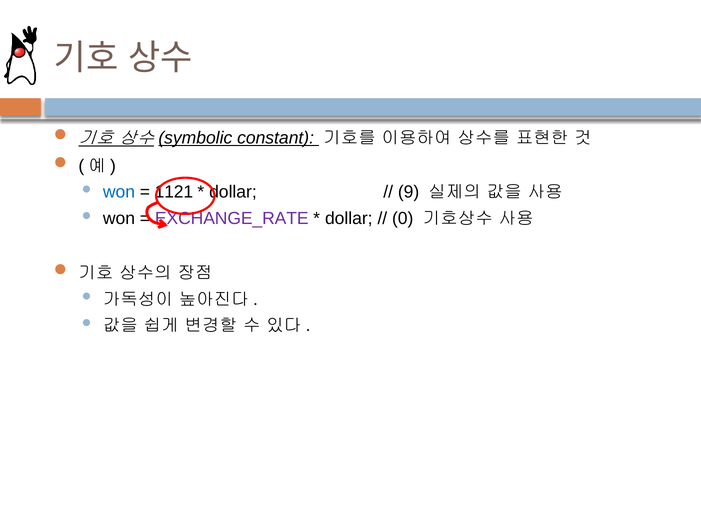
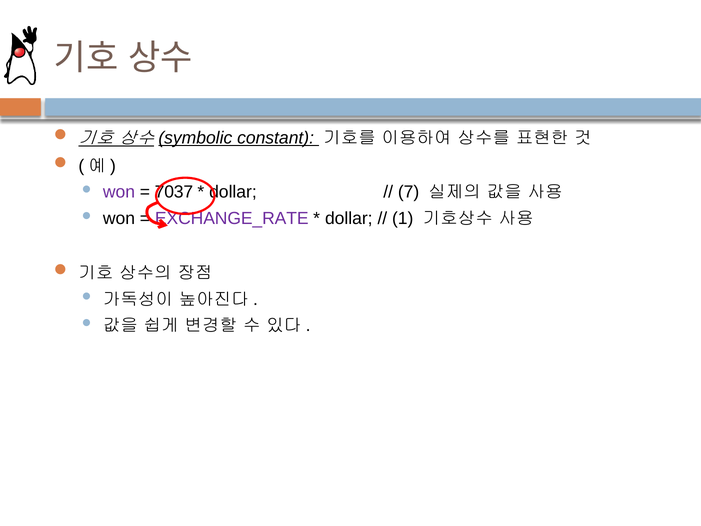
won at (119, 192) colour: blue -> purple
1121: 1121 -> 7037
9: 9 -> 7
0: 0 -> 1
